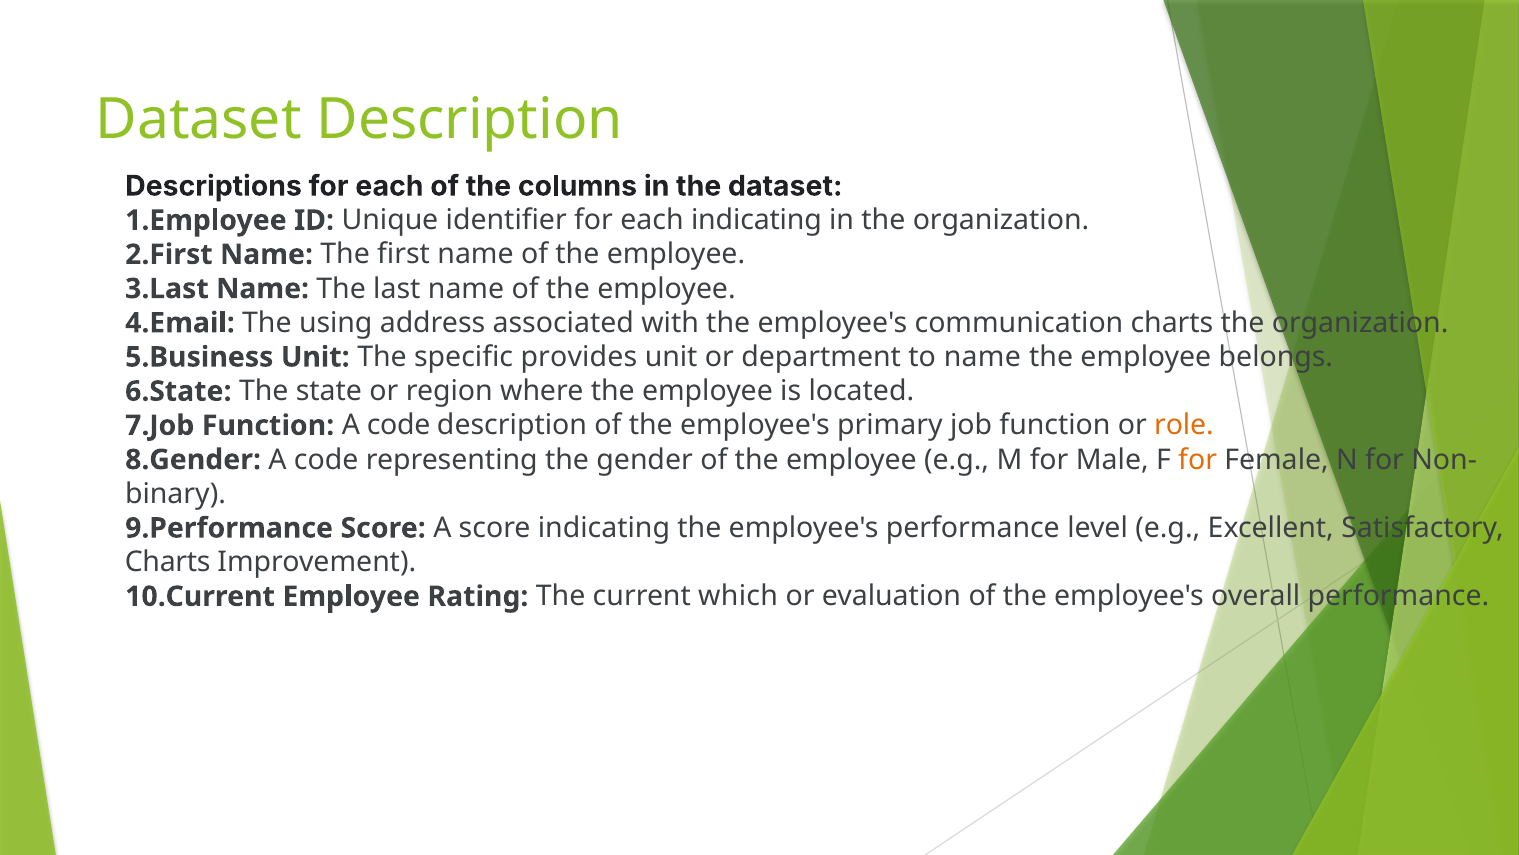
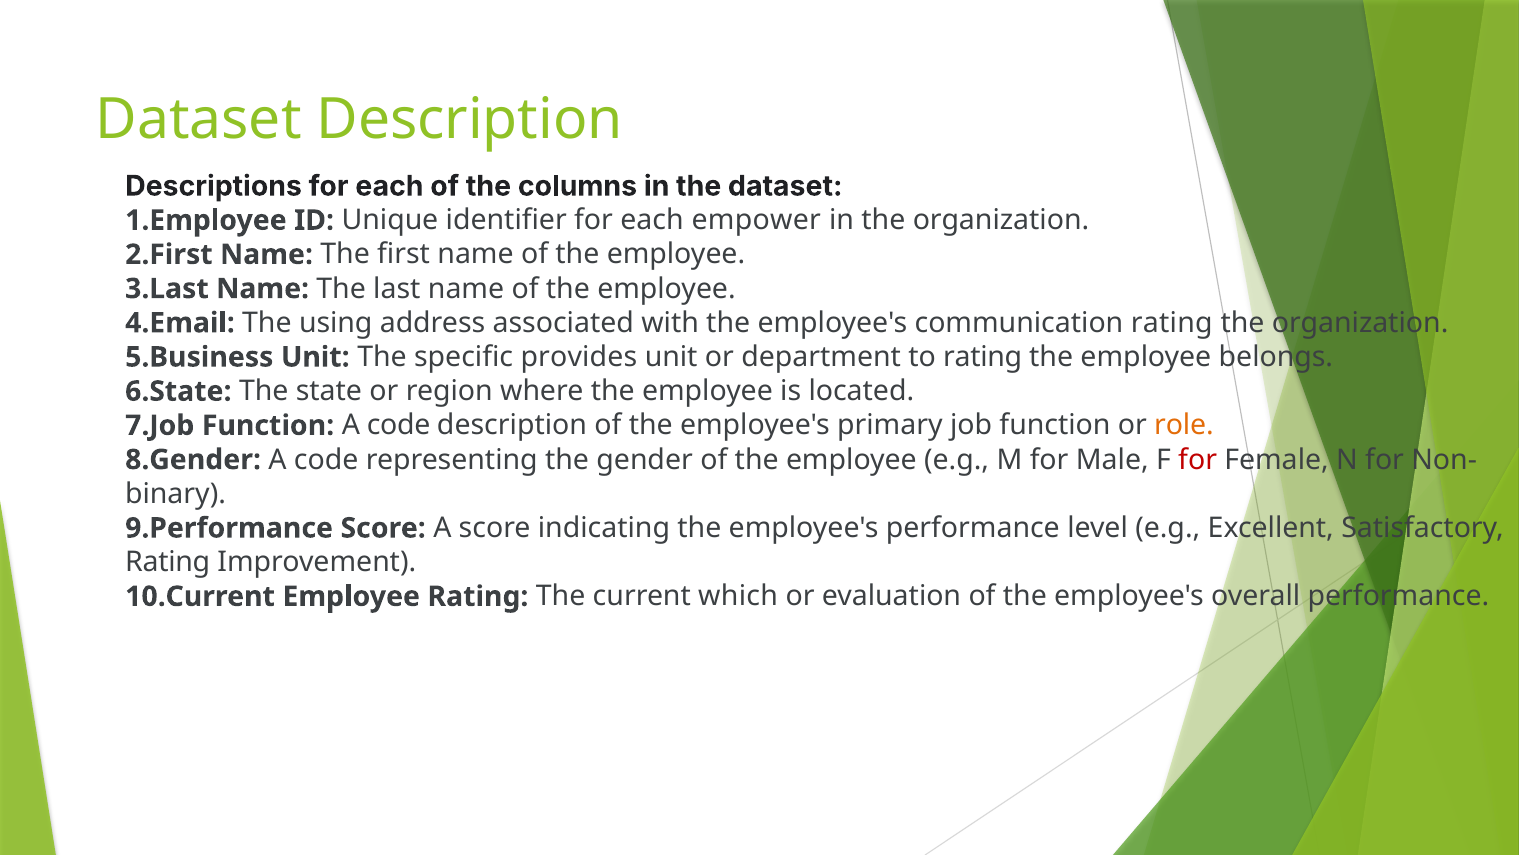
each indicating: indicating -> empower
communication charts: charts -> rating
to name: name -> rating
for at (1198, 459) colour: orange -> red
Charts at (168, 562): Charts -> Rating
